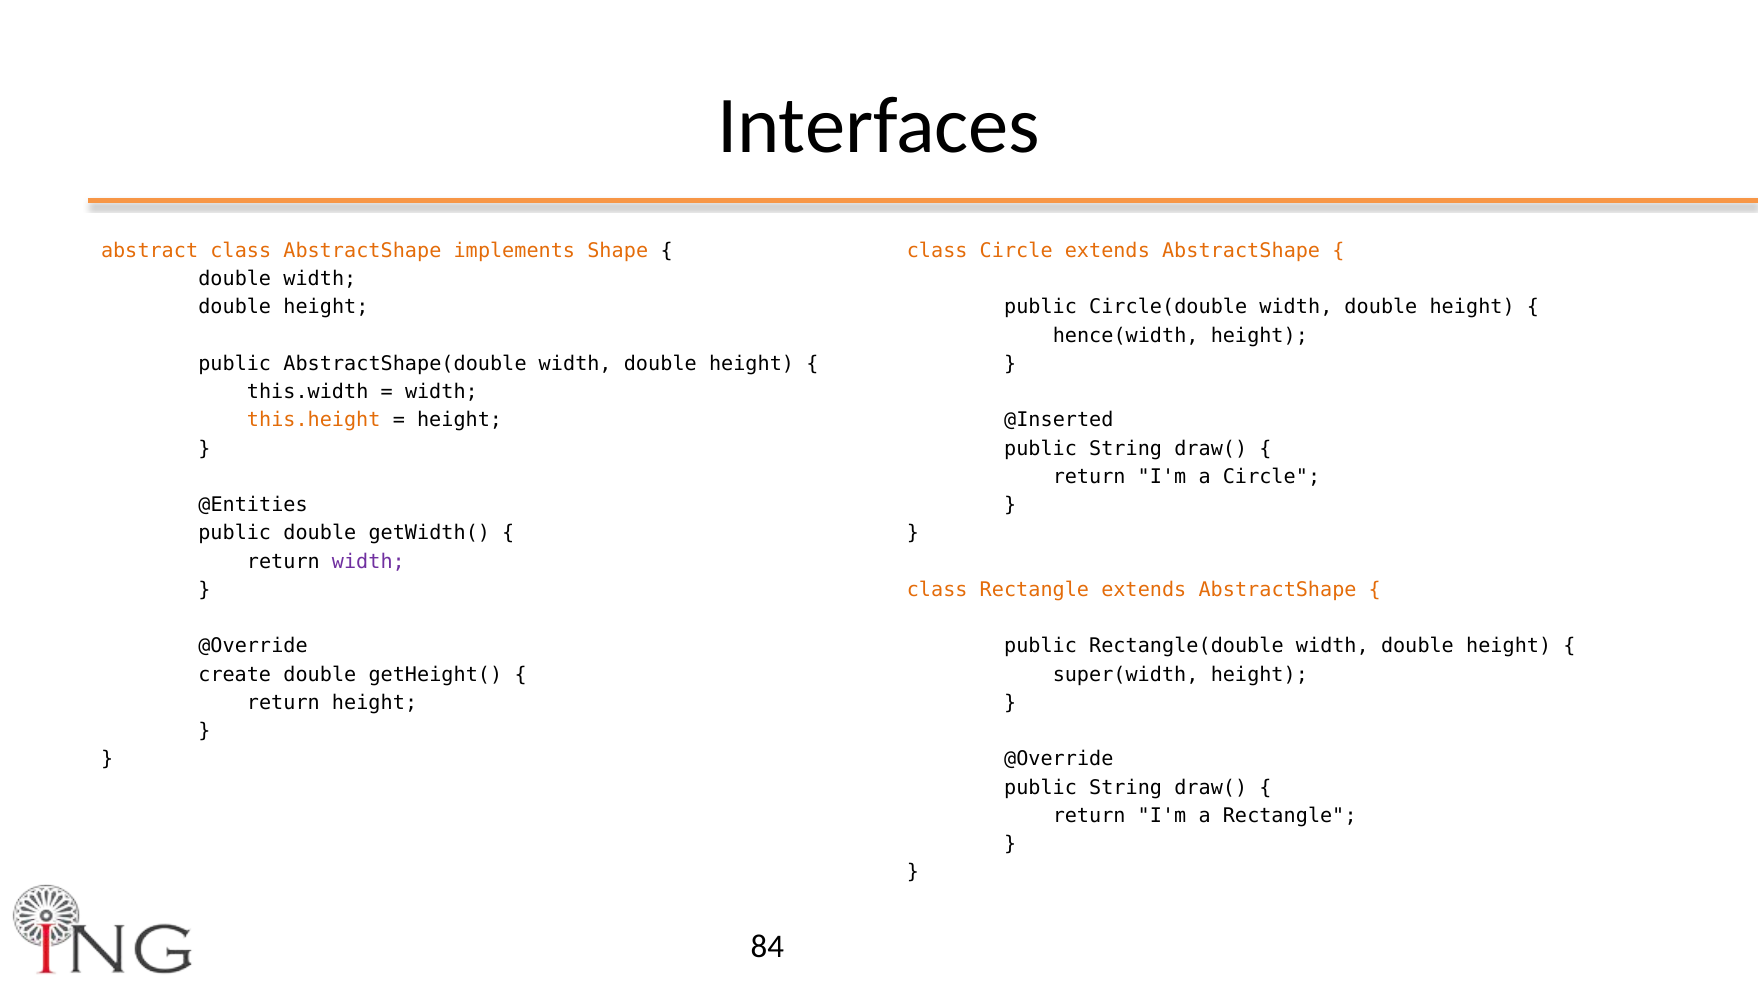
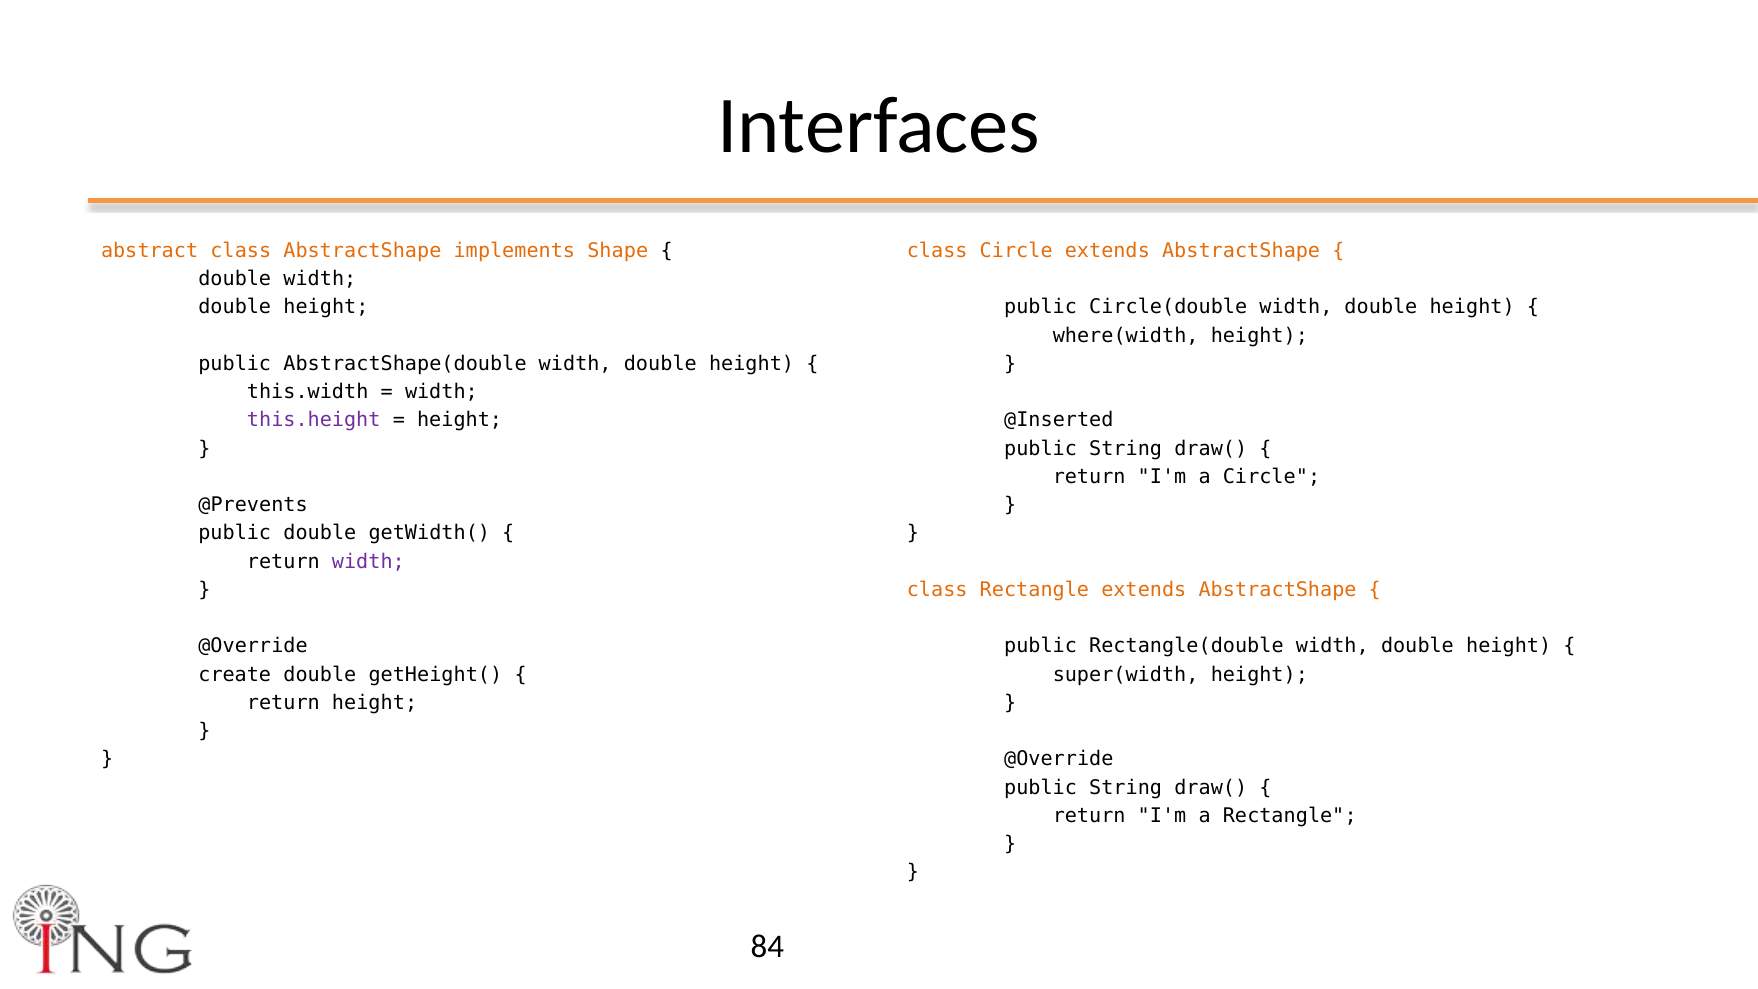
hence(width: hence(width -> where(width
this.height colour: orange -> purple
@Entities: @Entities -> @Prevents
